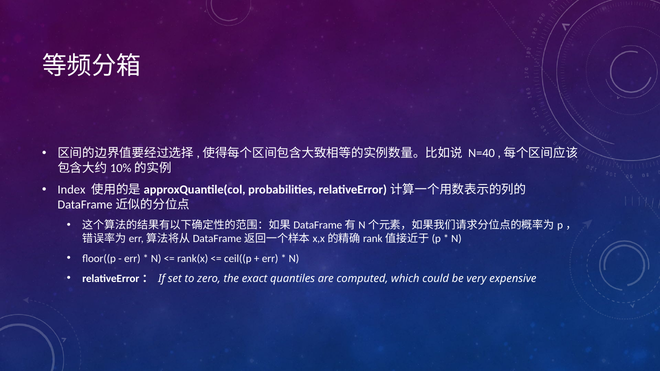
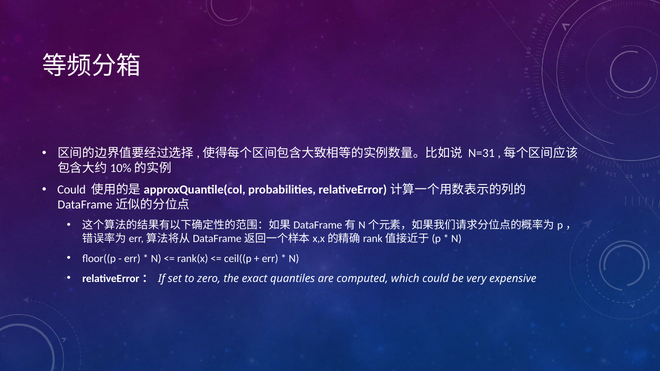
N=40: N=40 -> N=31
Index at (71, 190): Index -> Could
